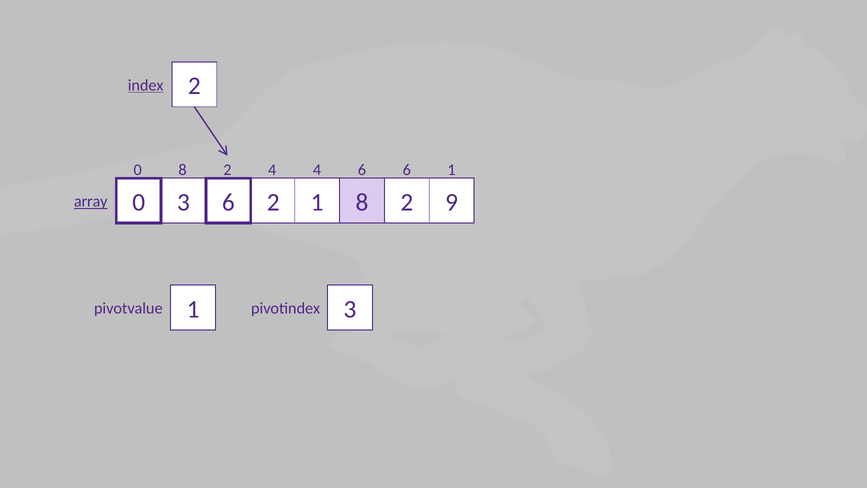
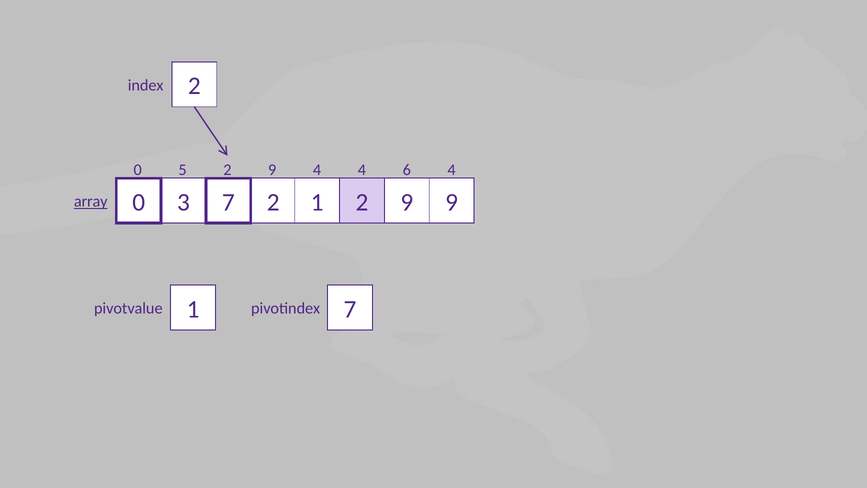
index underline: present -> none
8 at (183, 170): 8 -> 5
4 at (272, 170): 4 -> 9
4 6: 6 -> 4
1 at (452, 170): 1 -> 4
0 6: 6 -> 7
1 8: 8 -> 2
3 2 2: 2 -> 9
pivotvalue 3: 3 -> 7
